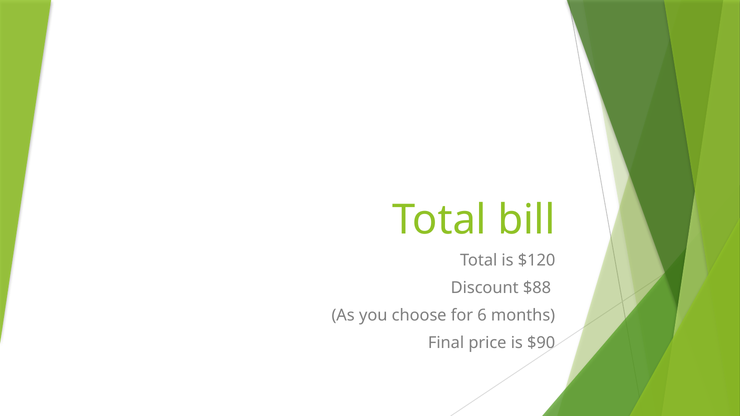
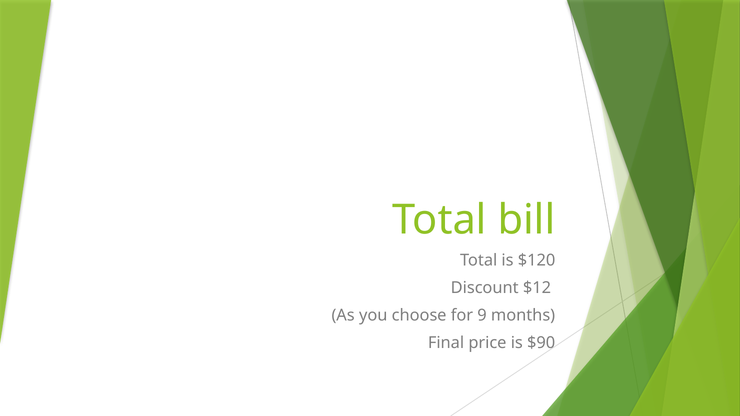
$88: $88 -> $12
6: 6 -> 9
